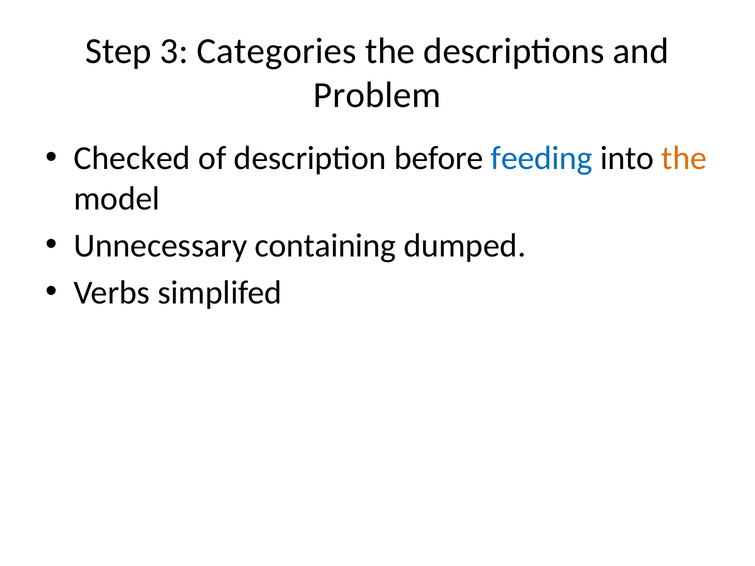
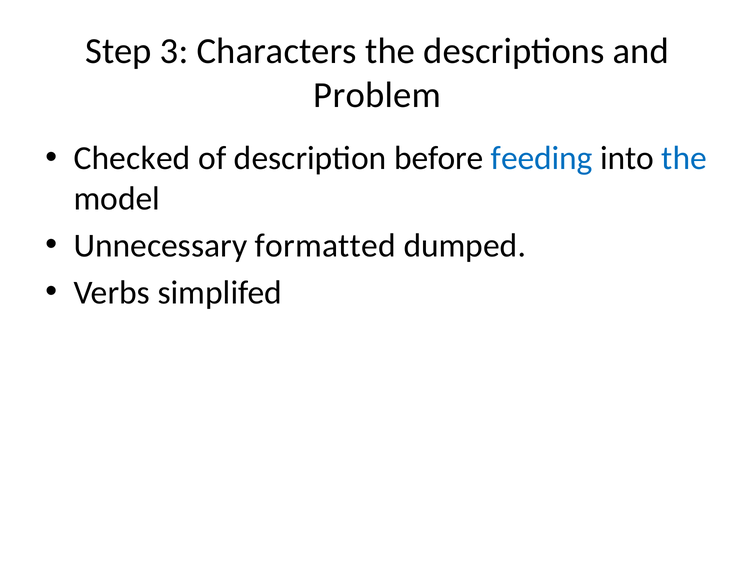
Categories: Categories -> Characters
the at (684, 158) colour: orange -> blue
containing: containing -> formatted
